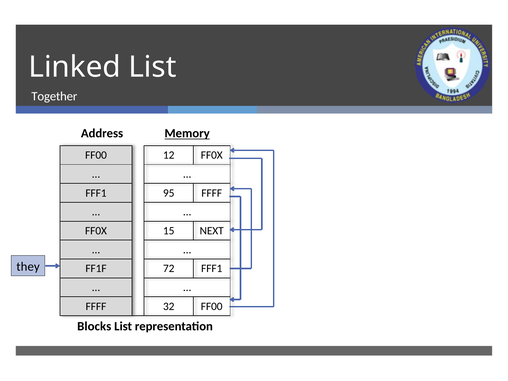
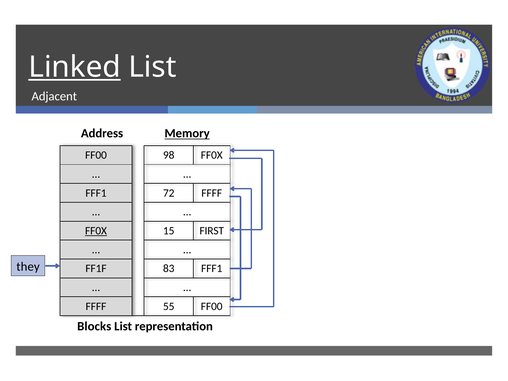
Linked underline: none -> present
Together: Together -> Adjacent
12: 12 -> 98
95: 95 -> 72
FF0X at (96, 231) underline: none -> present
NEXT: NEXT -> FIRST
72: 72 -> 83
32: 32 -> 55
